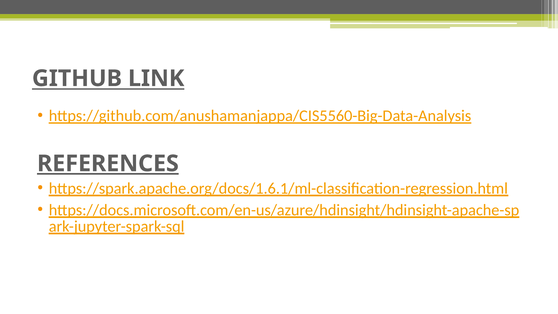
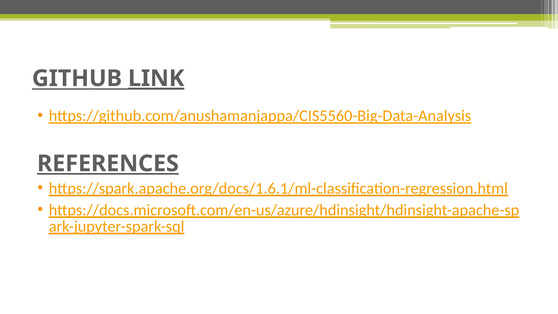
LINK underline: none -> present
